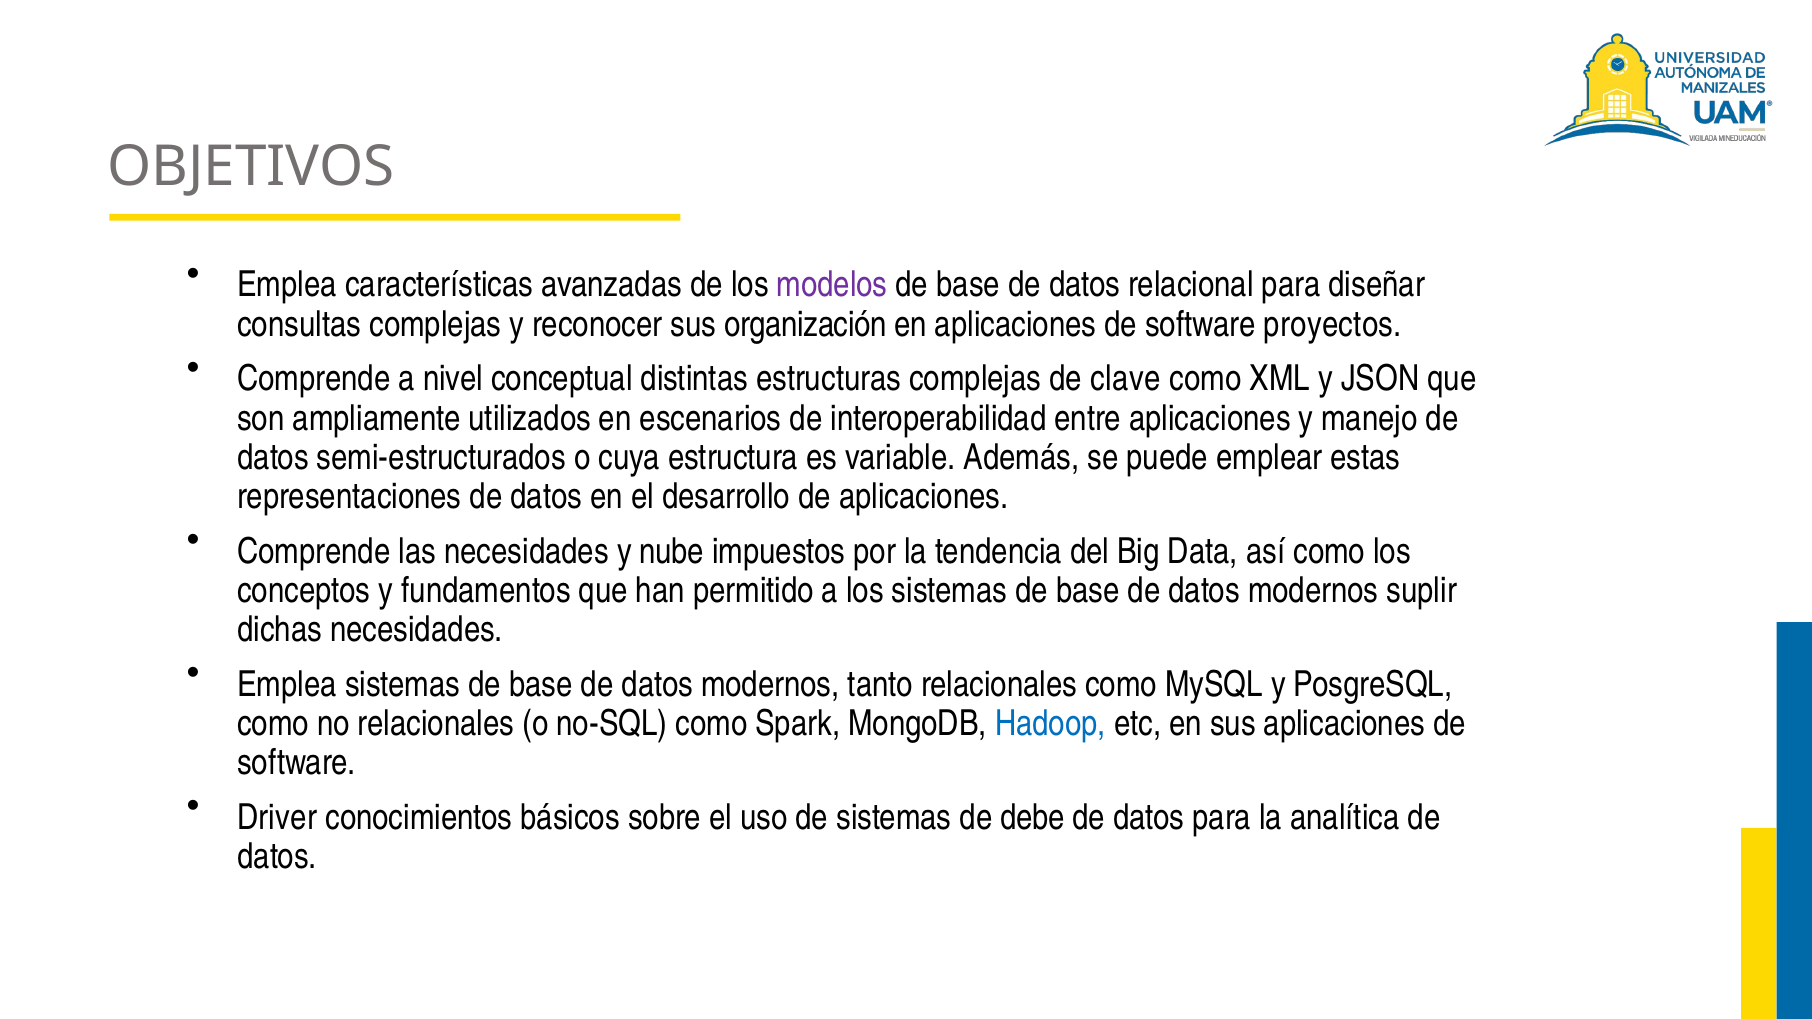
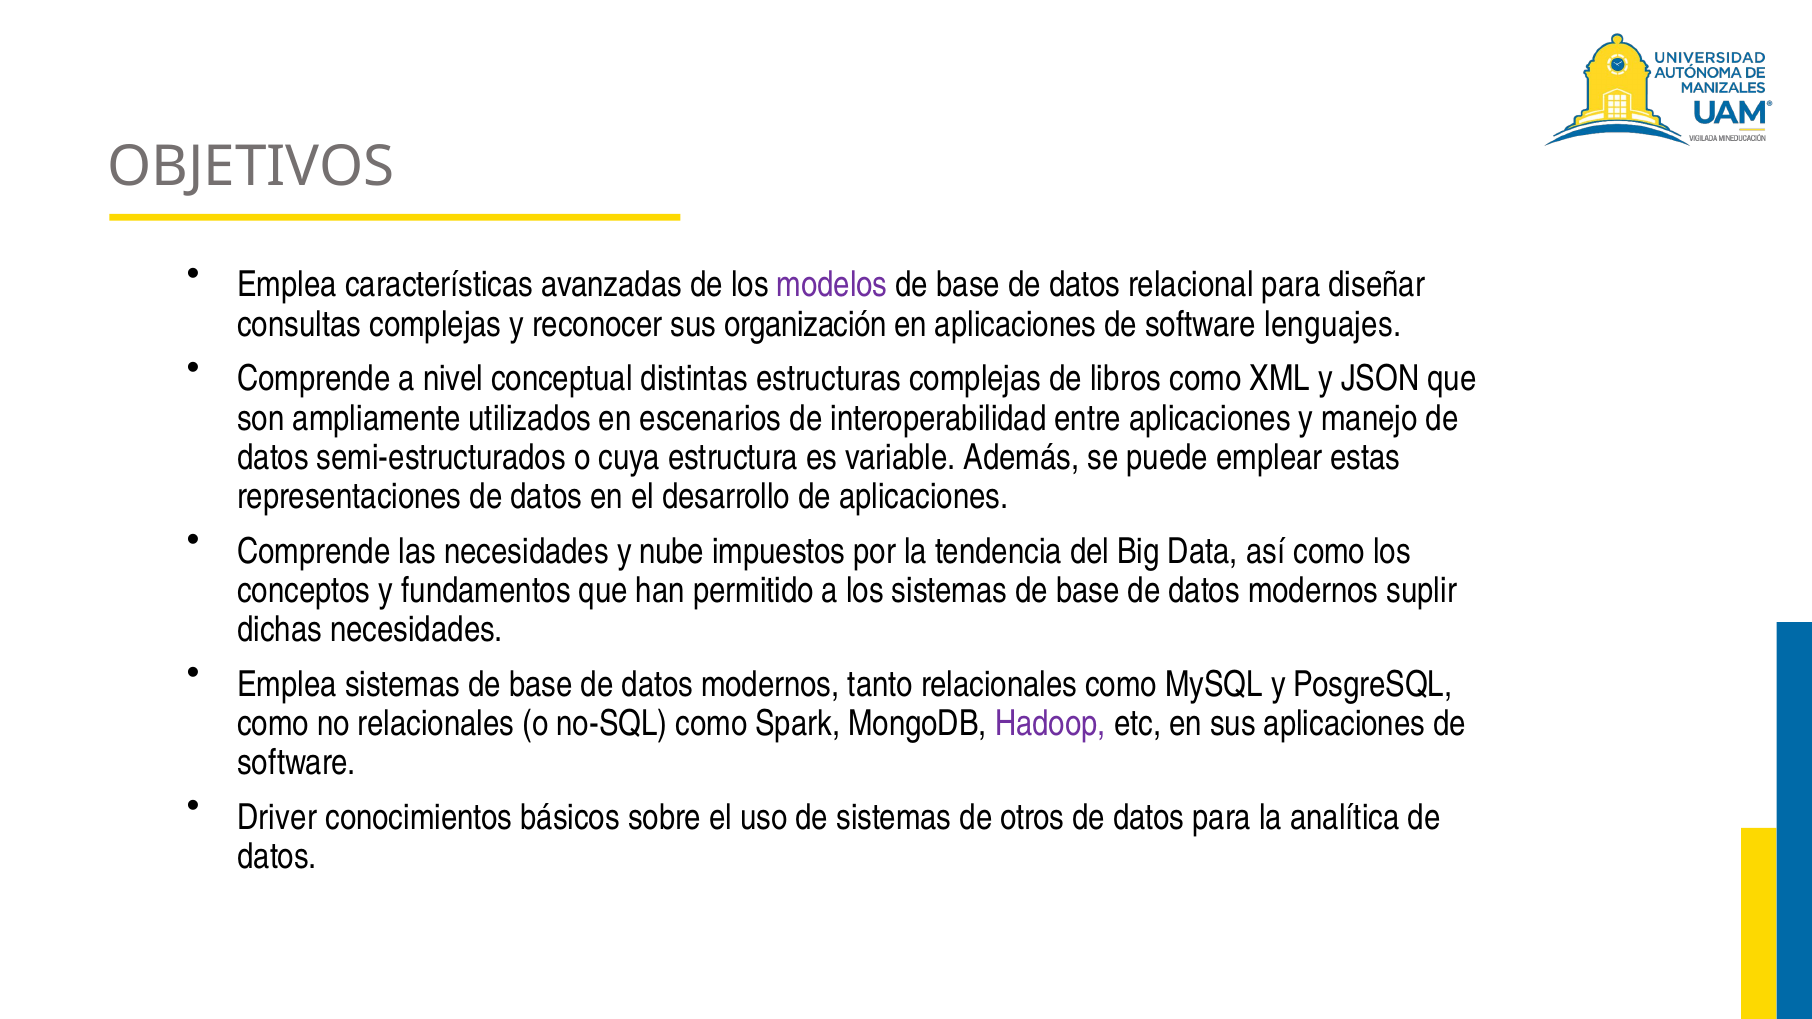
proyectos: proyectos -> lenguajes
clave: clave -> libros
Hadoop colour: blue -> purple
debe: debe -> otros
